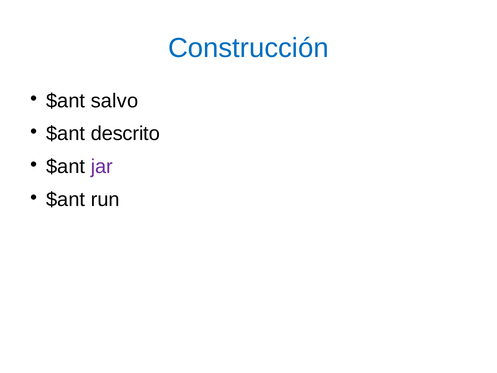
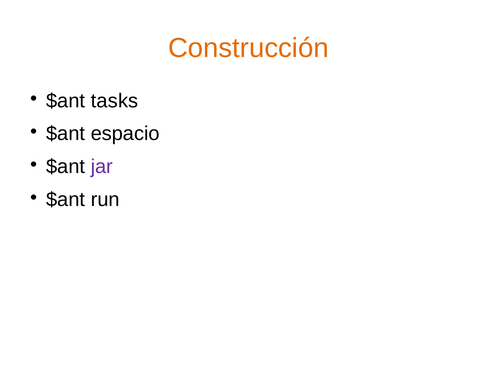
Construcción colour: blue -> orange
salvo: salvo -> tasks
descrito: descrito -> espacio
